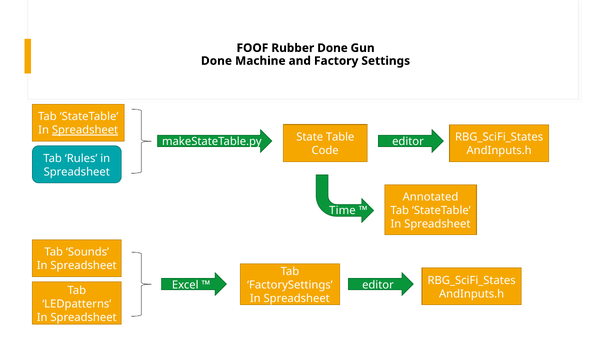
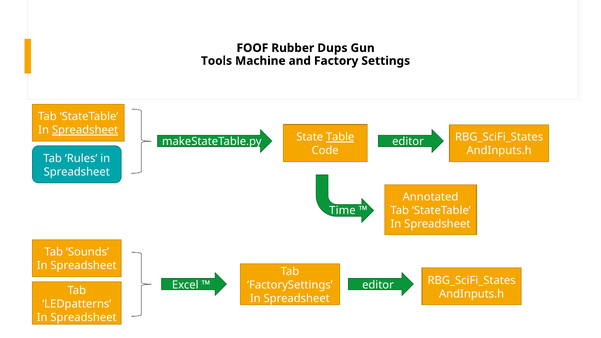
Rubber Done: Done -> Dups
Done at (216, 61): Done -> Tools
Table underline: none -> present
